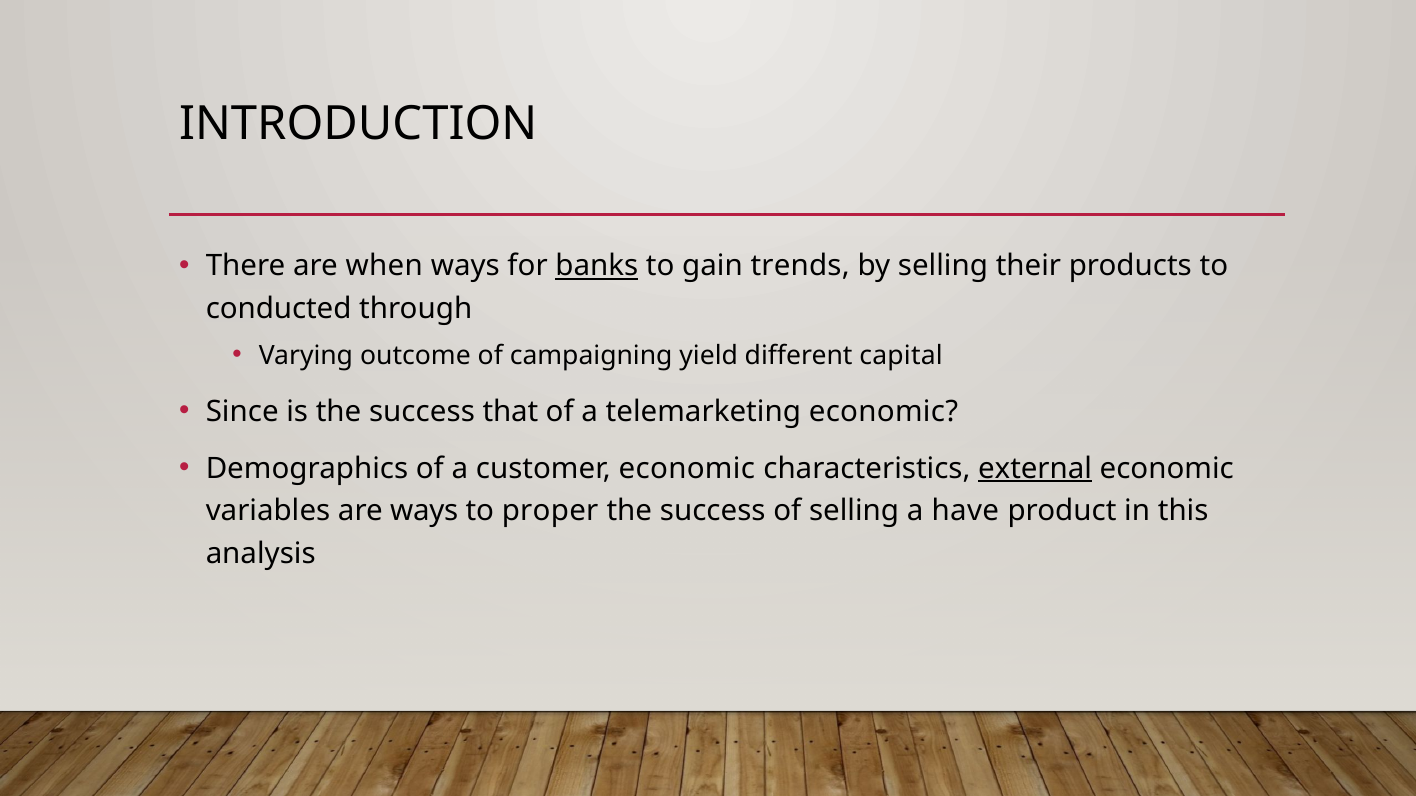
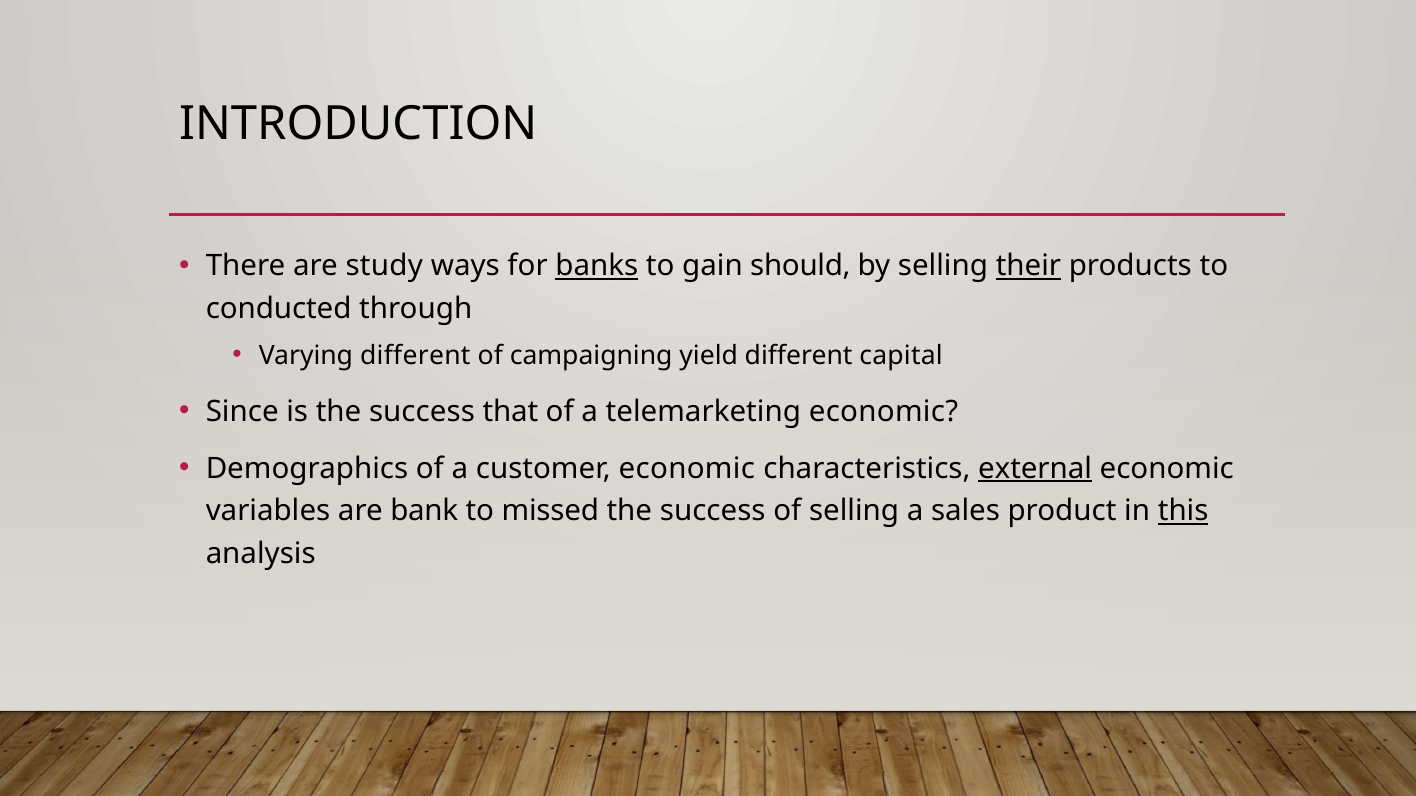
when: when -> study
trends: trends -> should
their underline: none -> present
Varying outcome: outcome -> different
are ways: ways -> bank
proper: proper -> missed
have: have -> sales
this underline: none -> present
